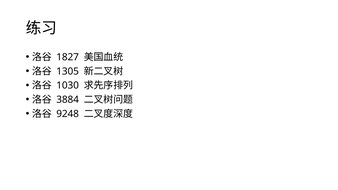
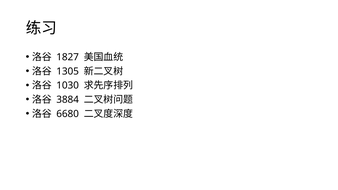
9248: 9248 -> 6680
